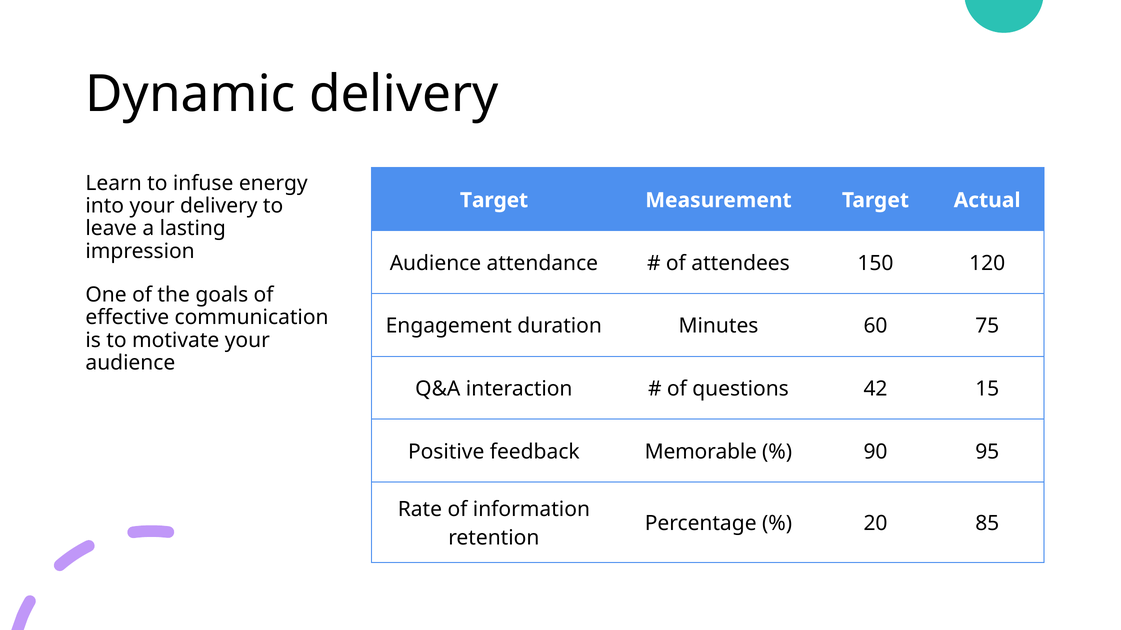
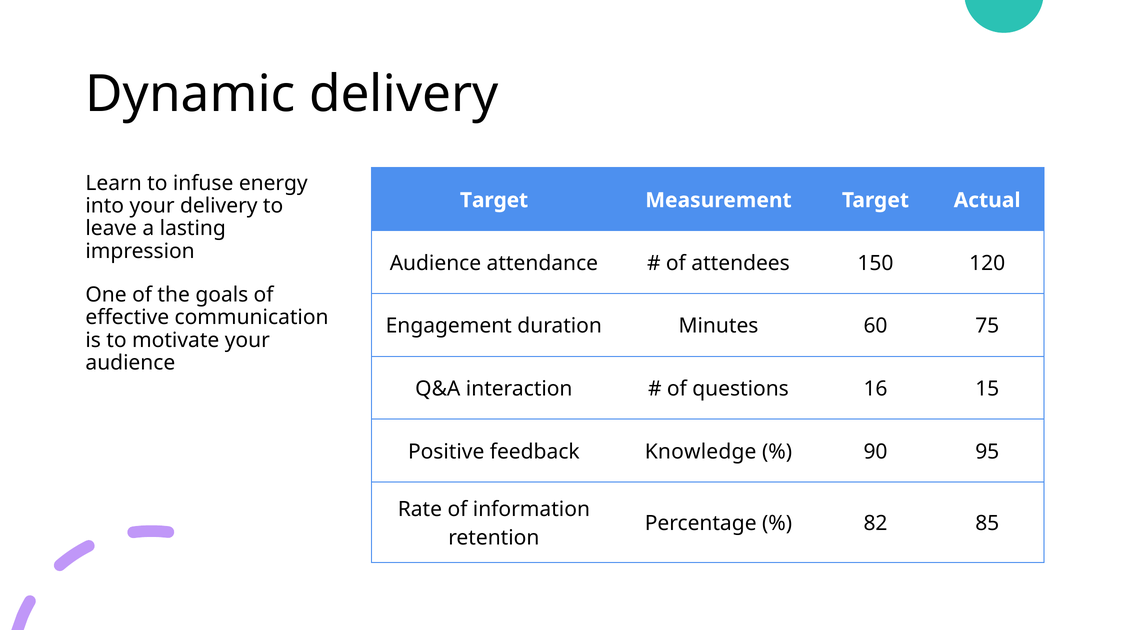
42: 42 -> 16
Memorable: Memorable -> Knowledge
20: 20 -> 82
